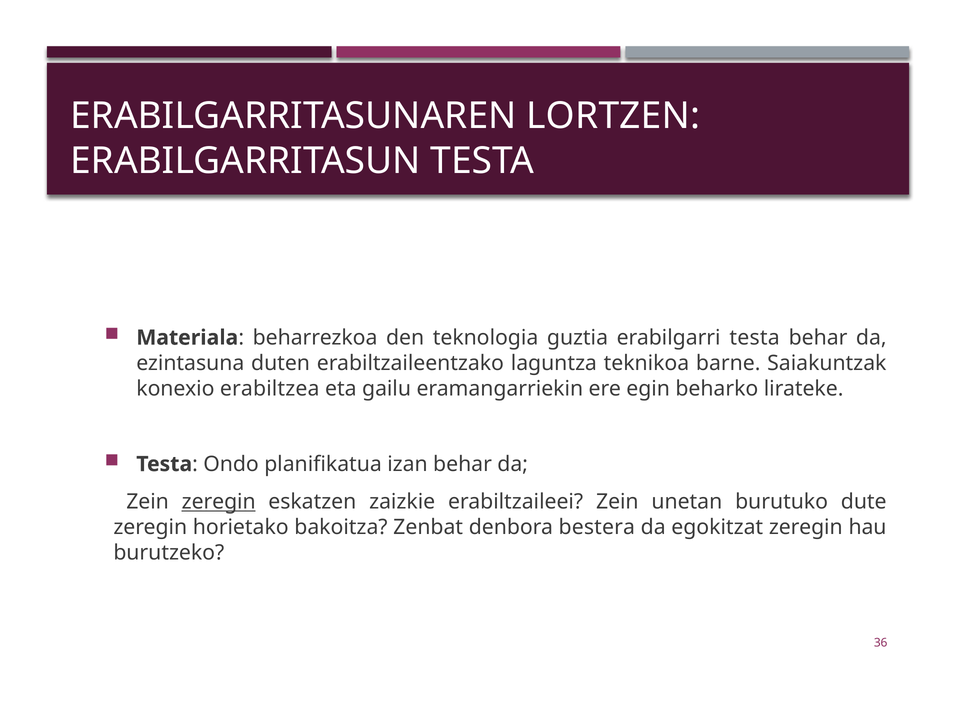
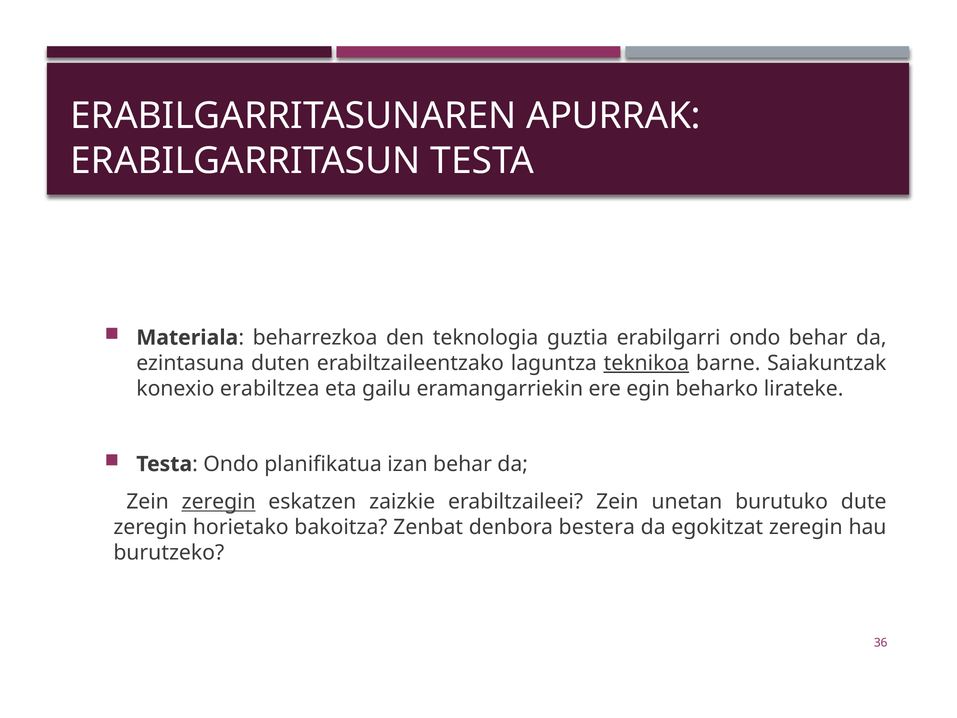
LORTZEN: LORTZEN -> APURRAK
erabilgarri testa: testa -> ondo
teknikoa underline: none -> present
